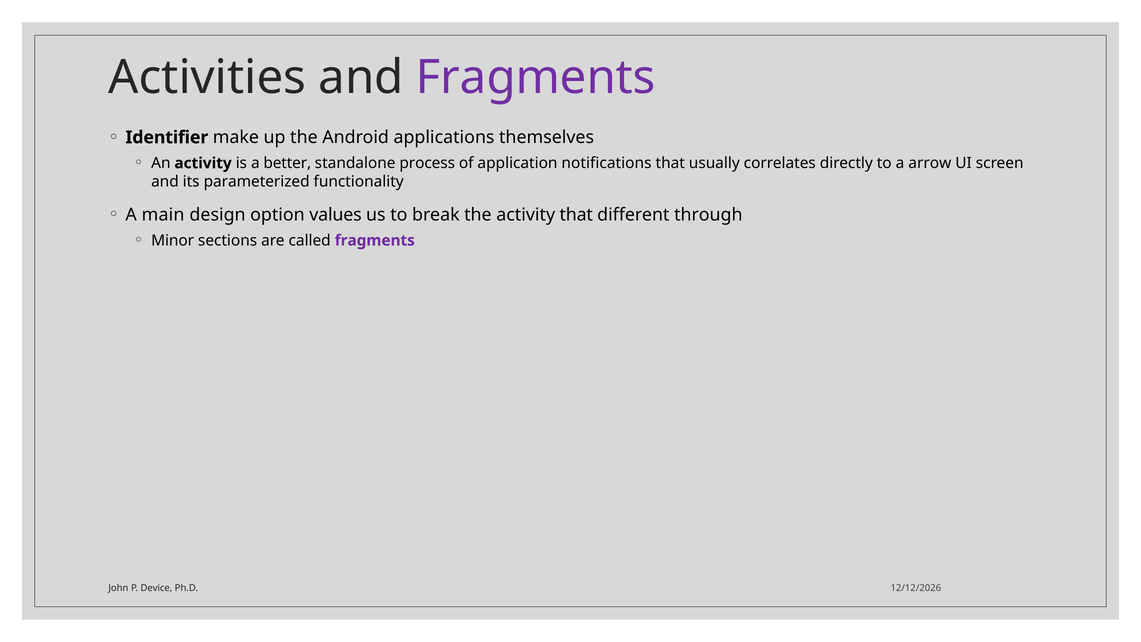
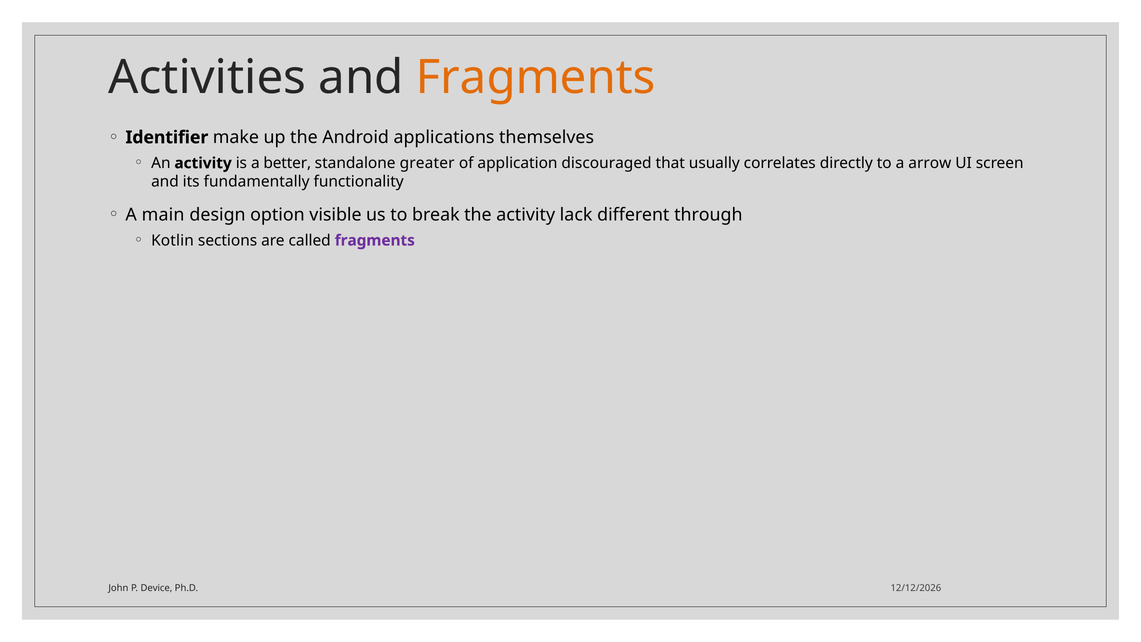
Fragments at (536, 77) colour: purple -> orange
process: process -> greater
notifications: notifications -> discouraged
parameterized: parameterized -> fundamentally
values: values -> visible
activity that: that -> lack
Minor: Minor -> Kotlin
